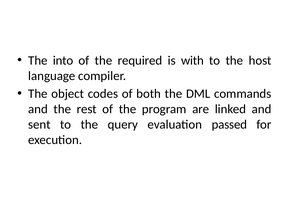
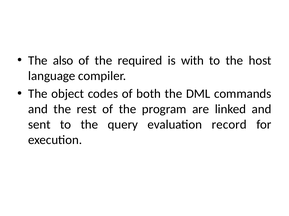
into: into -> also
passed: passed -> record
